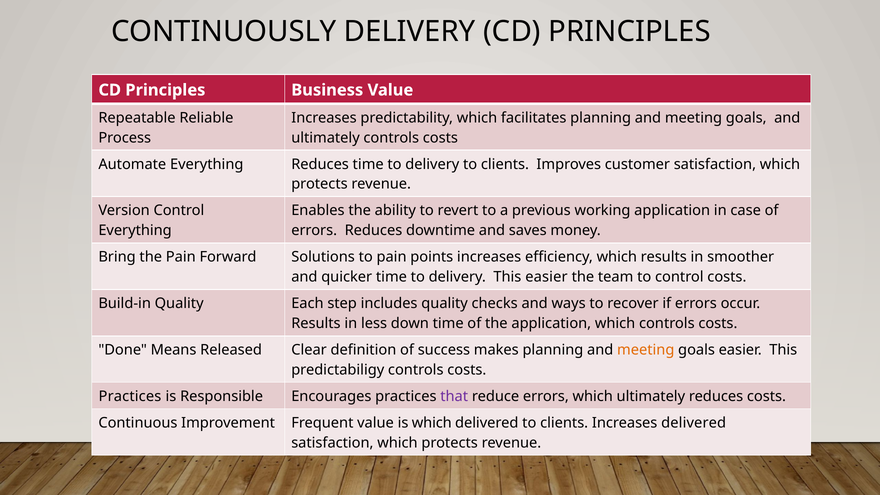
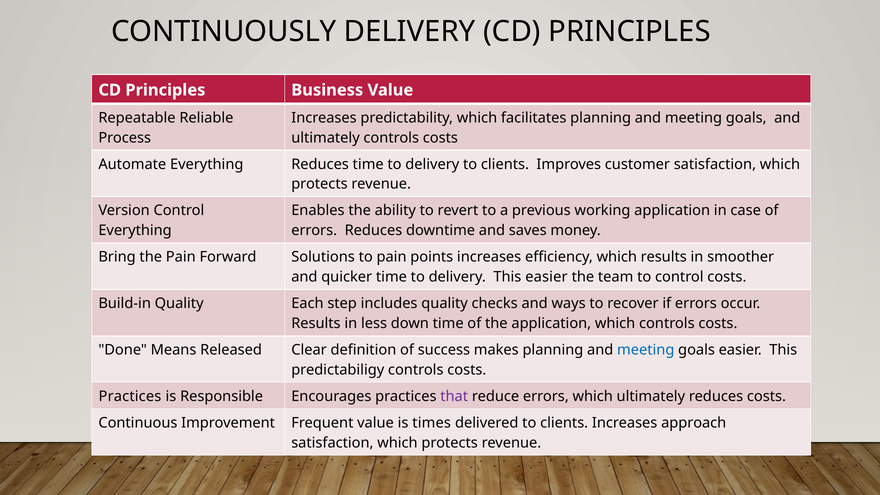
meeting at (646, 350) colour: orange -> blue
is which: which -> times
Increases delivered: delivered -> approach
